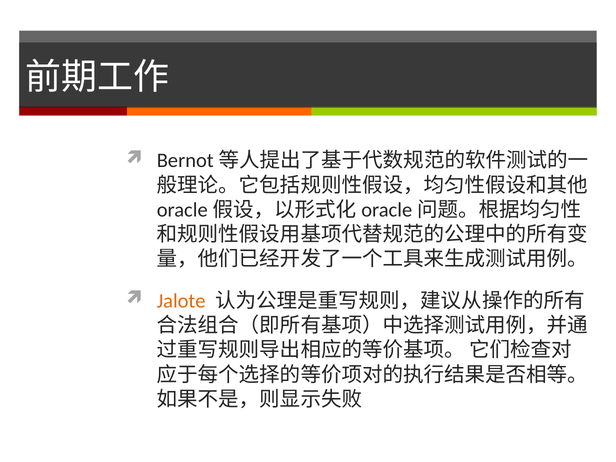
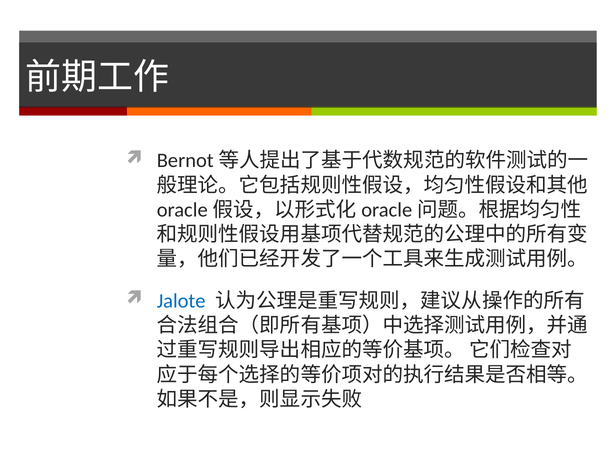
Jalote colour: orange -> blue
